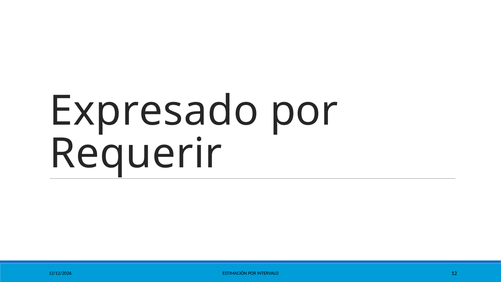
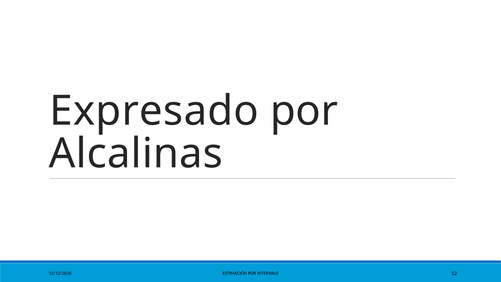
Requerir: Requerir -> Alcalinas
